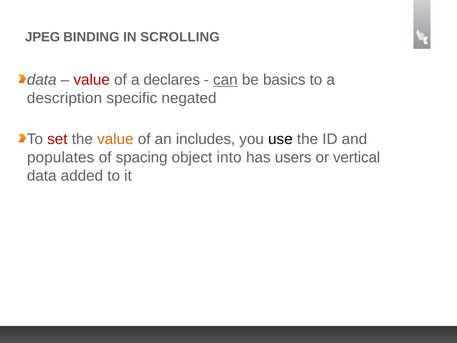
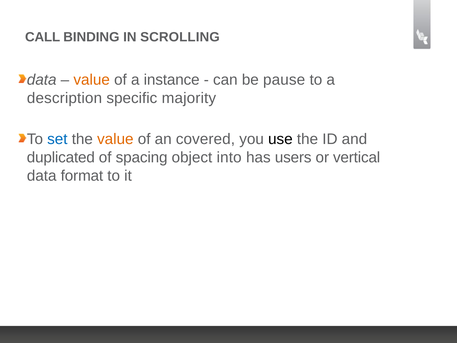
JPEG: JPEG -> CALL
value at (92, 80) colour: red -> orange
declares: declares -> instance
can underline: present -> none
basics: basics -> pause
negated: negated -> majority
set colour: red -> blue
includes: includes -> covered
populates: populates -> duplicated
added: added -> format
